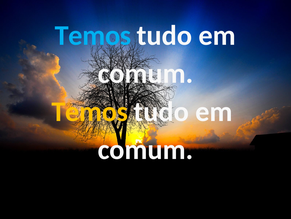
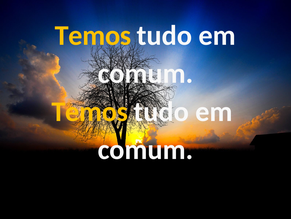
Temos at (93, 35) colour: light blue -> yellow
